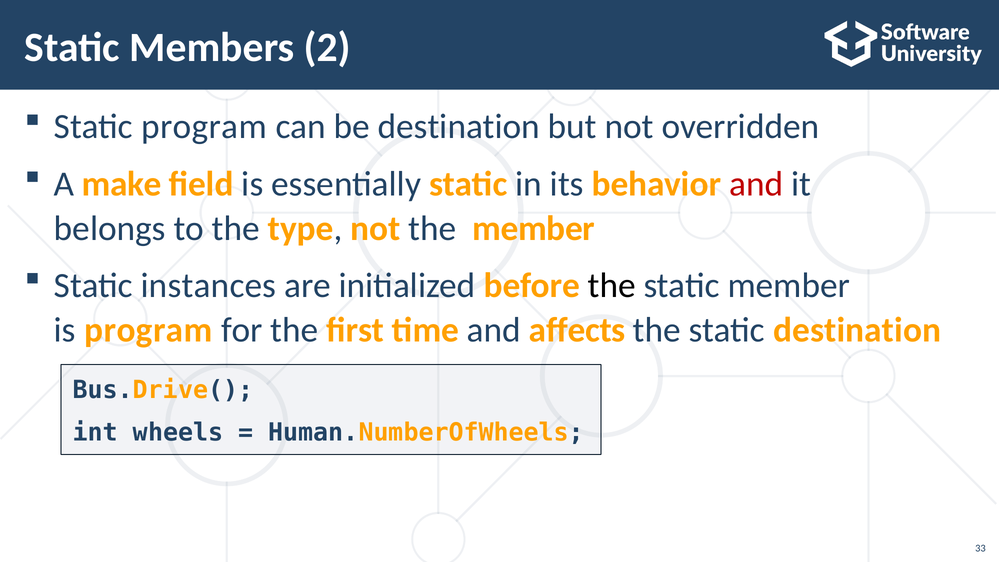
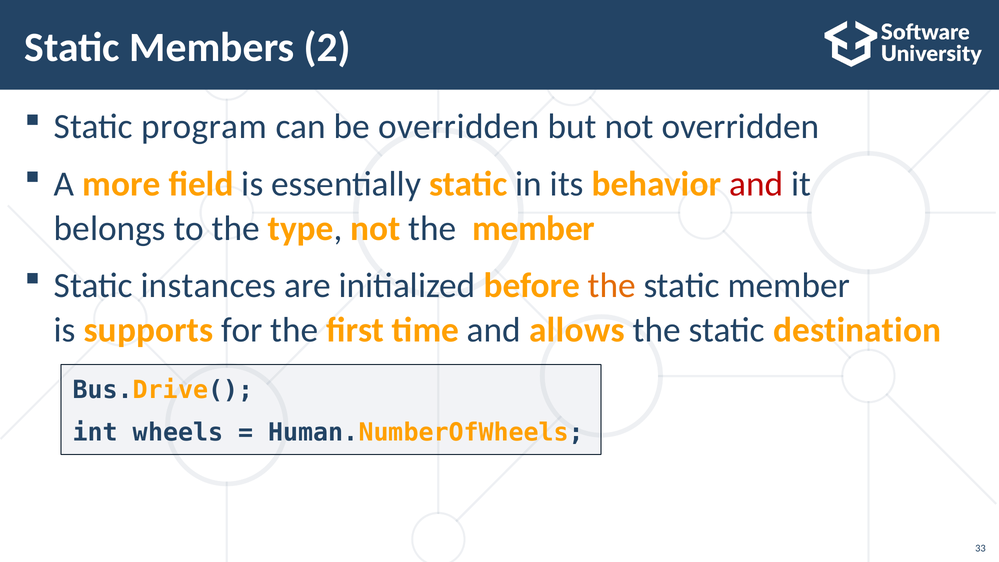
be destination: destination -> overridden
make: make -> more
the at (612, 285) colour: black -> orange
is program: program -> supports
affects: affects -> allows
